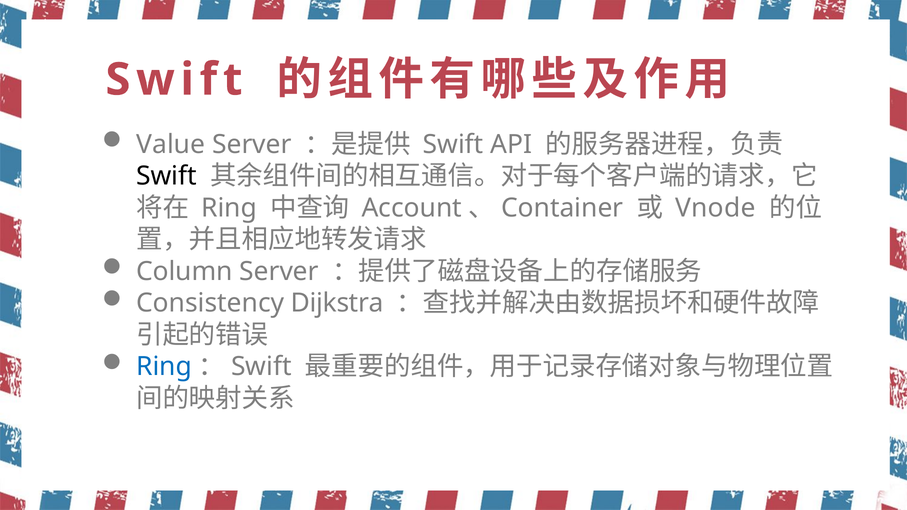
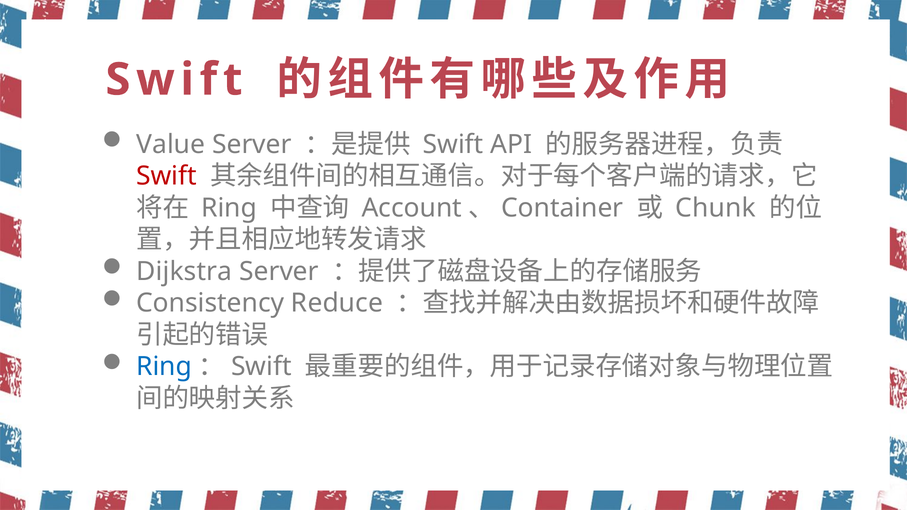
Swift at (166, 176) colour: black -> red
Vnode: Vnode -> Chunk
Column: Column -> Dijkstra
Dijkstra: Dijkstra -> Reduce
